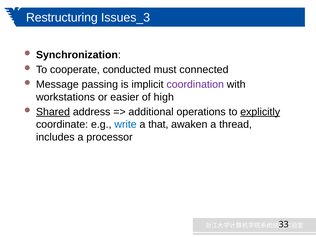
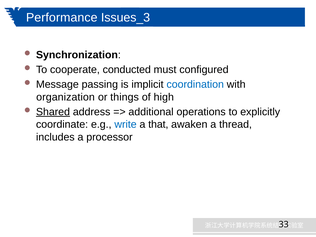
Restructuring: Restructuring -> Performance
connected: connected -> configured
coordination colour: purple -> blue
workstations: workstations -> organization
easier: easier -> things
explicitly underline: present -> none
